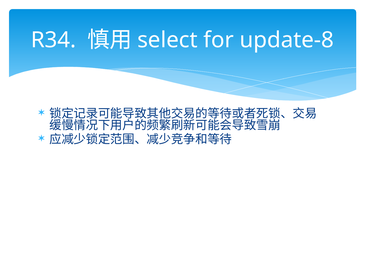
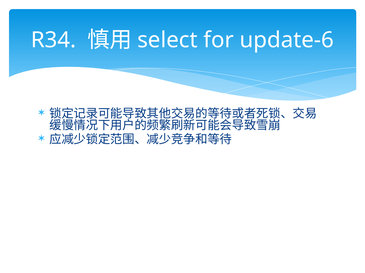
update-8: update-8 -> update-6
